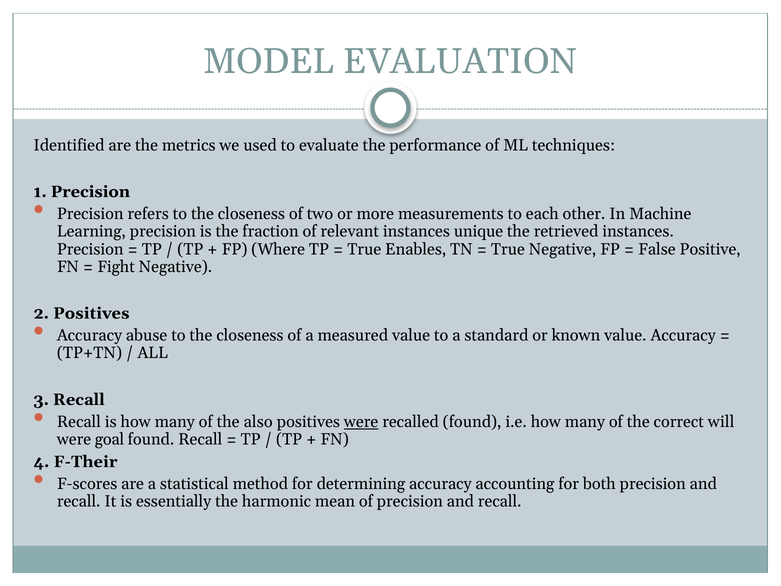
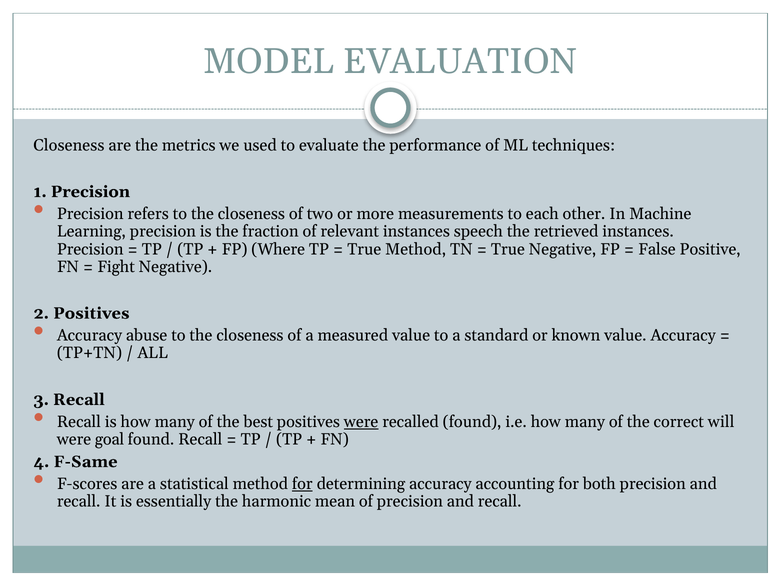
Identified at (69, 145): Identified -> Closeness
unique: unique -> speech
True Enables: Enables -> Method
also: also -> best
F-Their: F-Their -> F-Same
for at (302, 484) underline: none -> present
